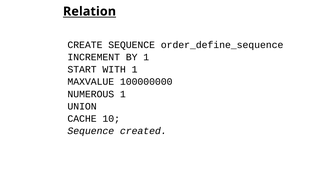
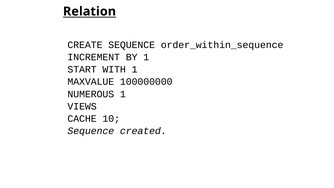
order_define_sequence: order_define_sequence -> order_within_sequence
UNION: UNION -> VIEWS
